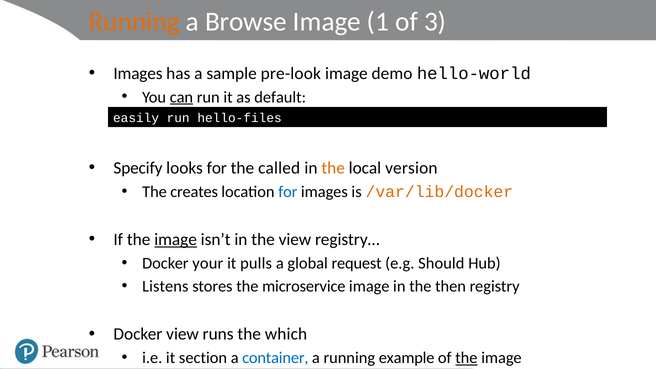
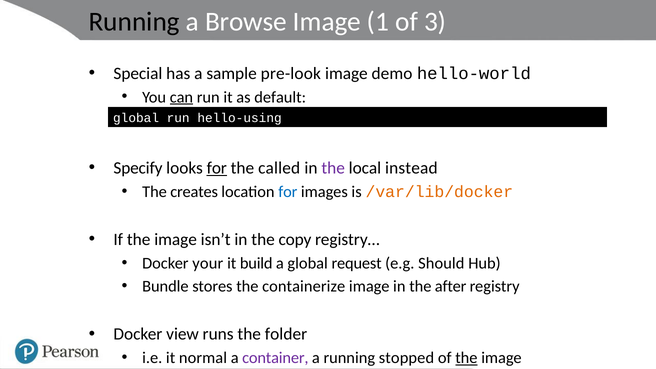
Running at (134, 22) colour: orange -> black
Images at (138, 73): Images -> Special
easily at (136, 118): easily -> global
hello-files: hello-files -> hello-using
for at (217, 168) underline: none -> present
the at (333, 168) colour: orange -> purple
version: version -> instead
image at (176, 239) underline: present -> none
the view: view -> copy
pulls: pulls -> build
Listens: Listens -> Bundle
microservice: microservice -> containerize
then: then -> after
which: which -> folder
section: section -> normal
container colour: blue -> purple
example: example -> stopped
